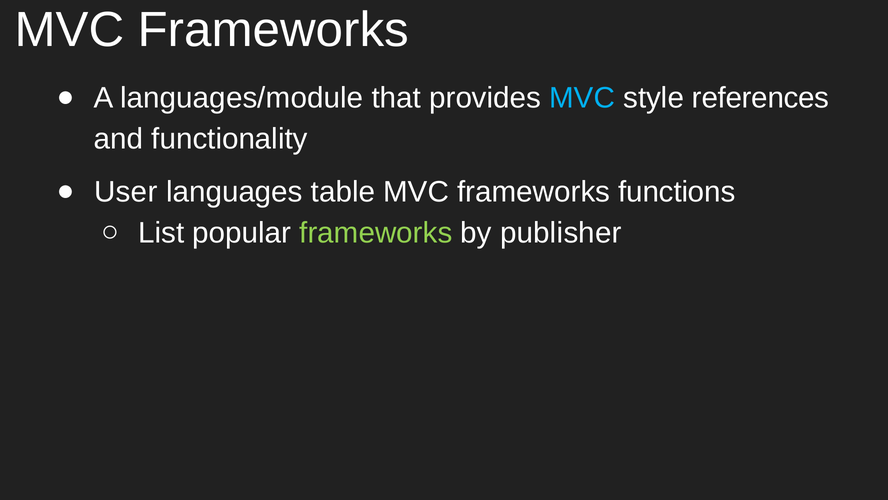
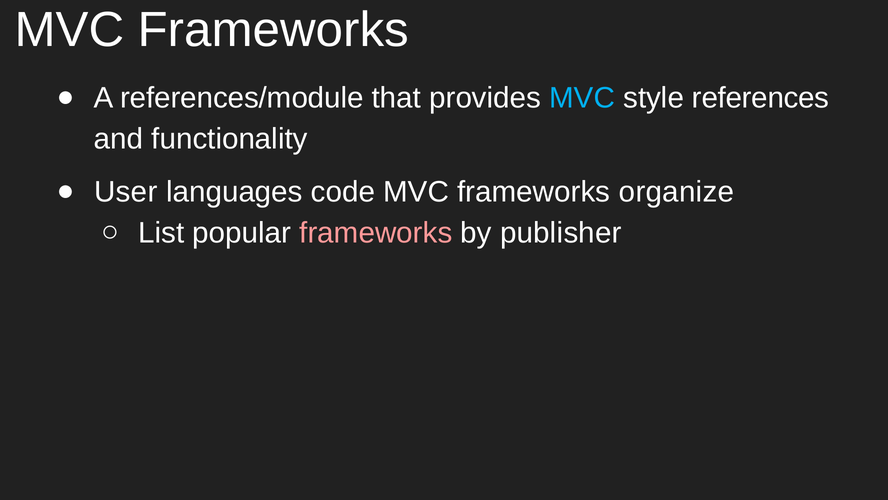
languages/module: languages/module -> references/module
table: table -> code
functions: functions -> organize
frameworks at (376, 233) colour: light green -> pink
